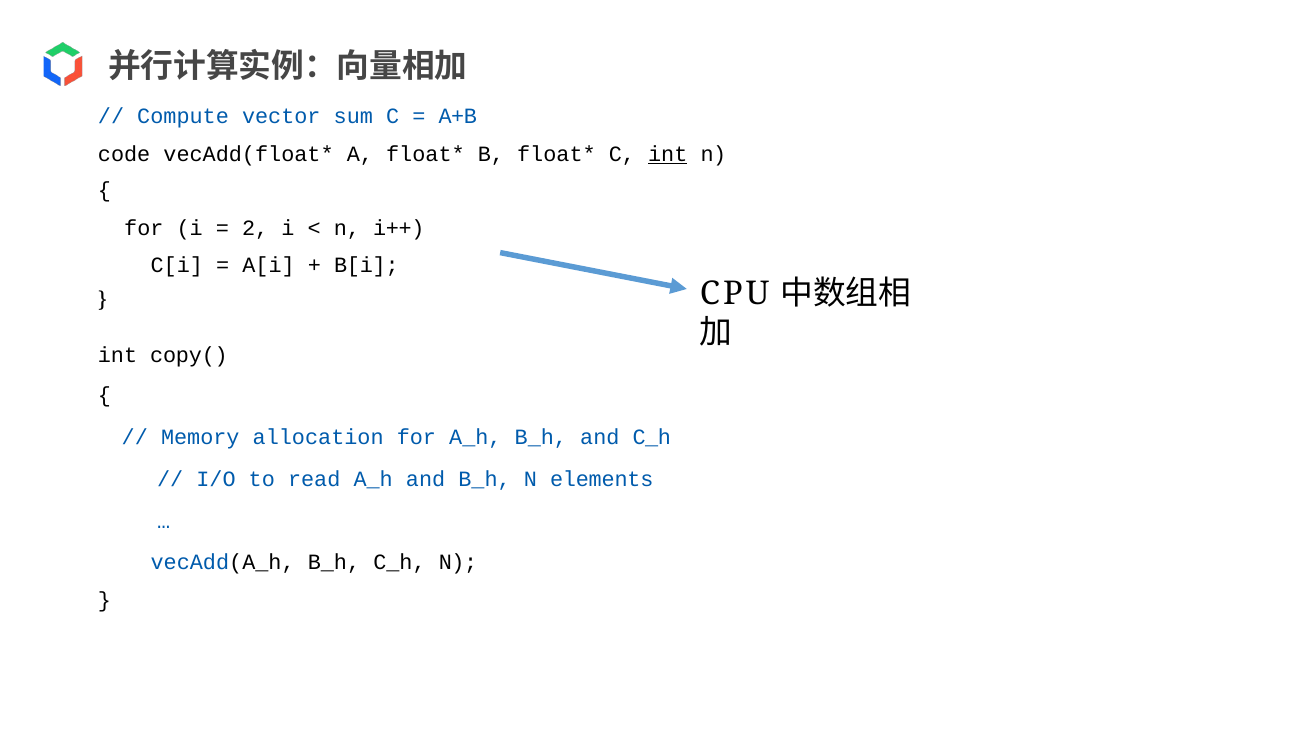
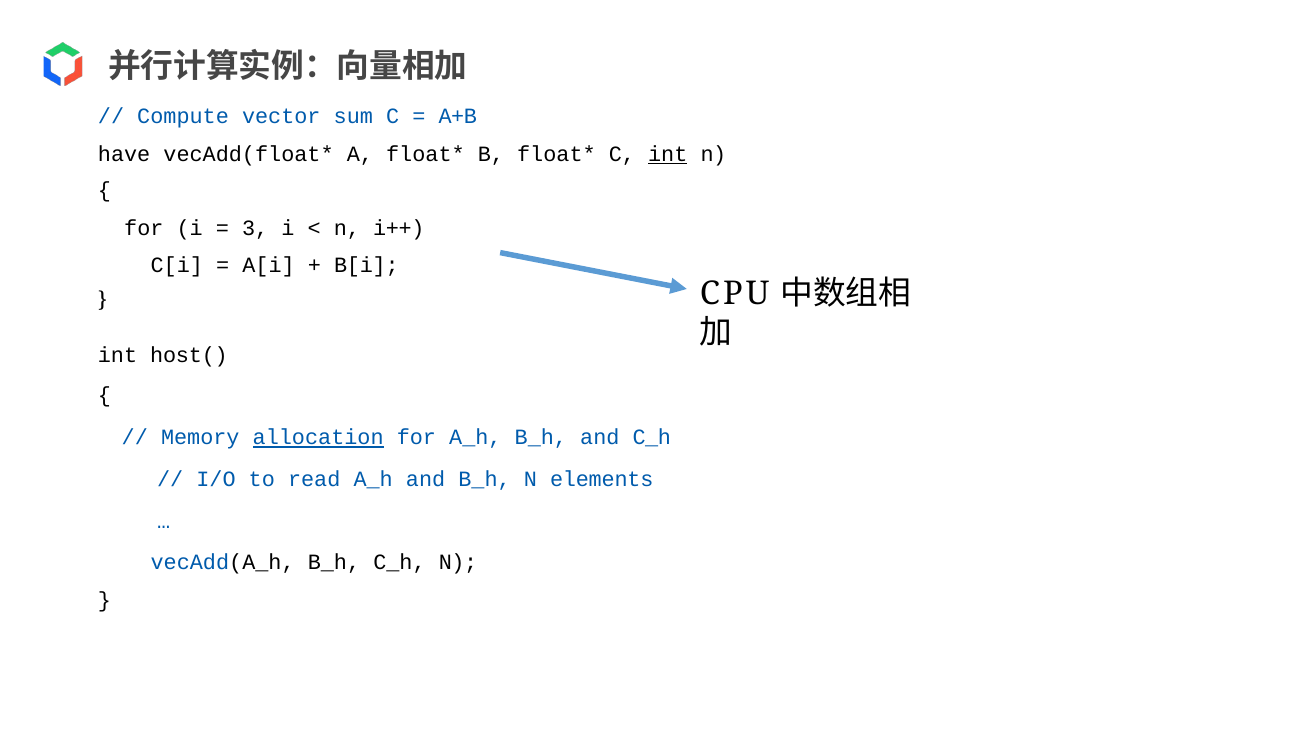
code: code -> have
2: 2 -> 3
copy(: copy( -> host(
allocation underline: none -> present
